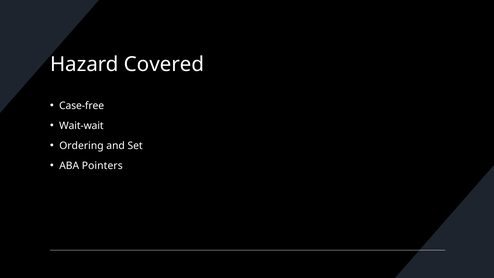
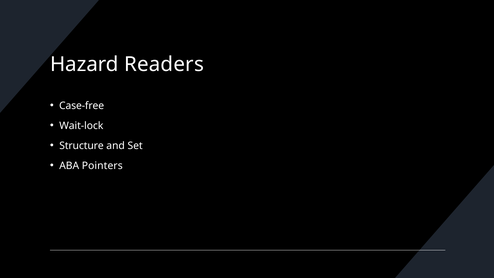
Covered: Covered -> Readers
Wait-wait: Wait-wait -> Wait-lock
Ordering: Ordering -> Structure
